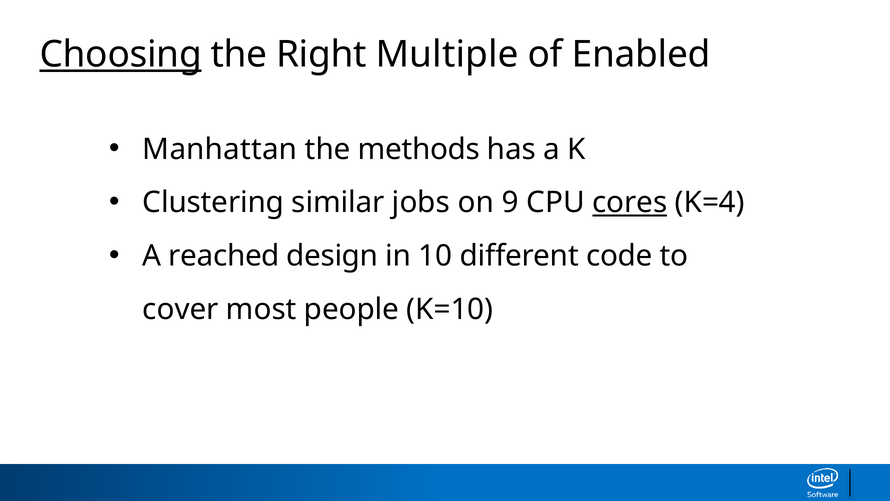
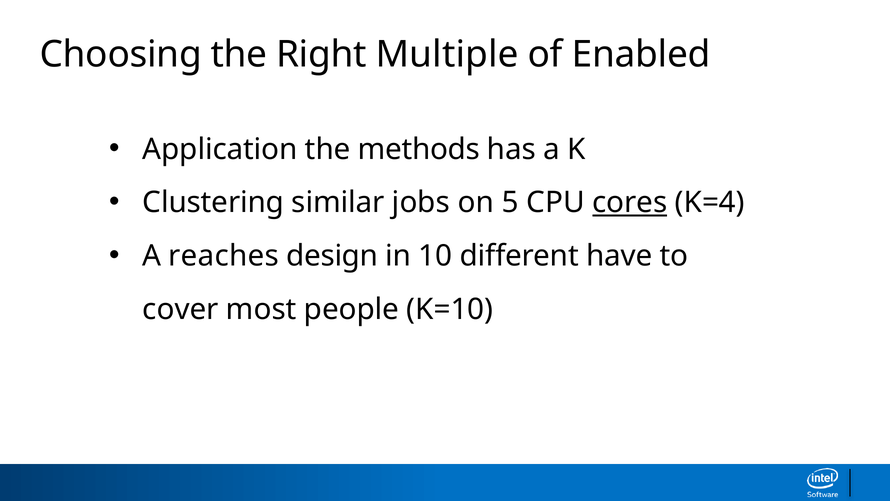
Choosing underline: present -> none
Manhattan: Manhattan -> Application
9: 9 -> 5
reached: reached -> reaches
code: code -> have
